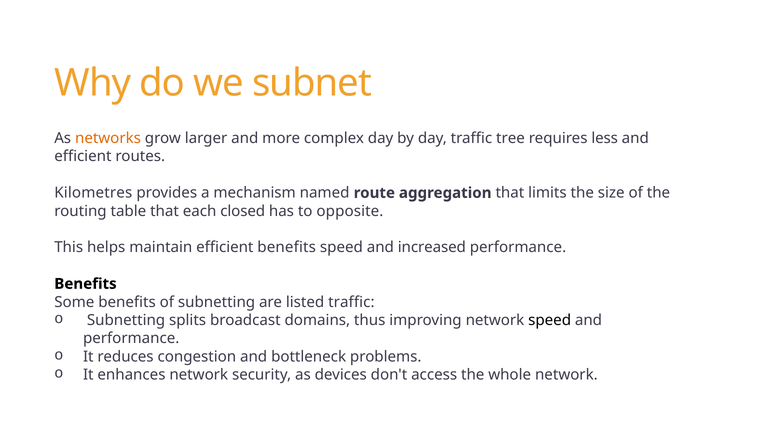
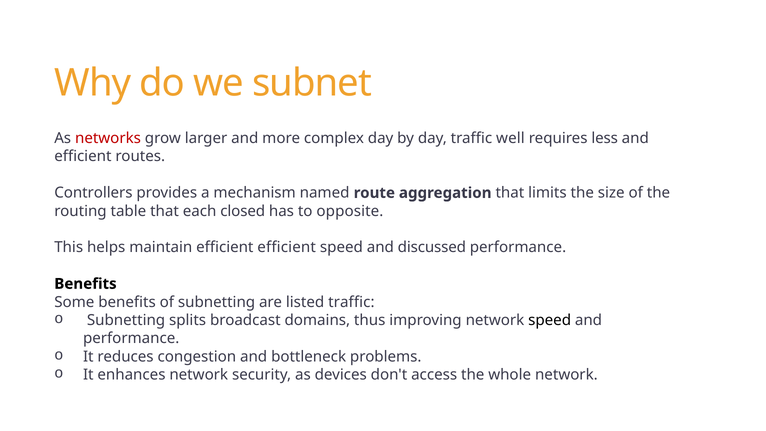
networks colour: orange -> red
tree: tree -> well
Kilometres: Kilometres -> Controllers
efficient benefits: benefits -> efficient
increased: increased -> discussed
